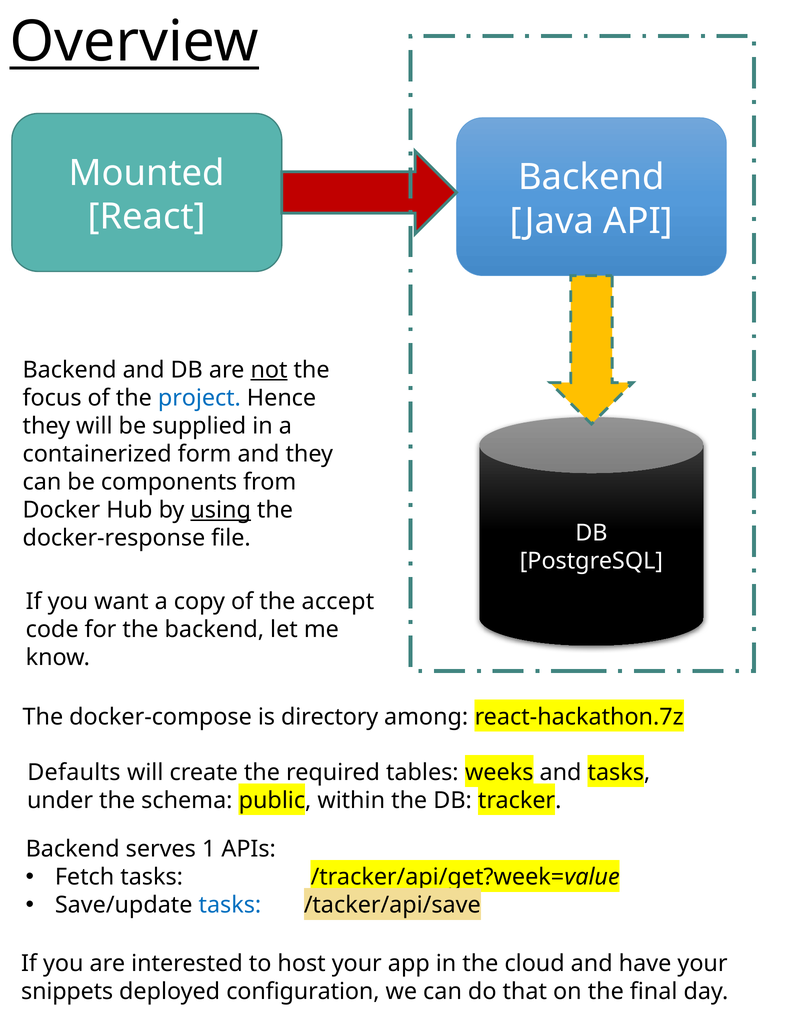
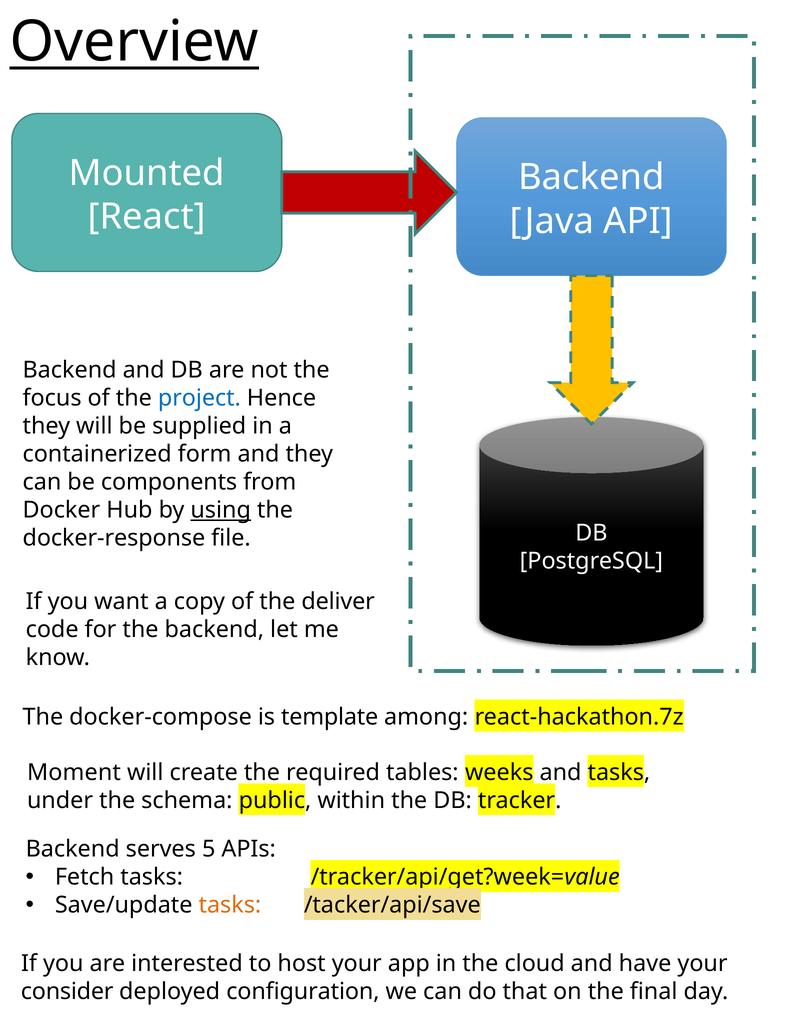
not underline: present -> none
accept: accept -> deliver
directory: directory -> template
Defaults: Defaults -> Moment
1: 1 -> 5
tasks at (230, 905) colour: blue -> orange
snippets: snippets -> consider
